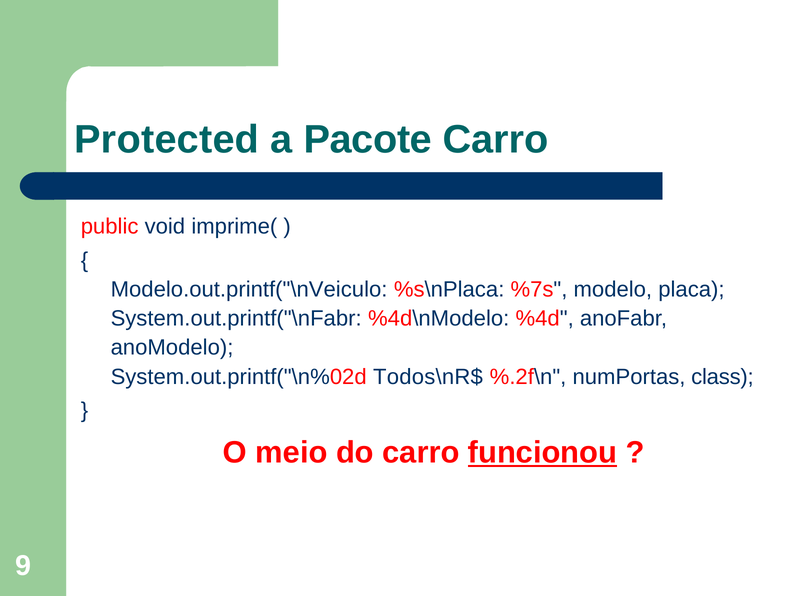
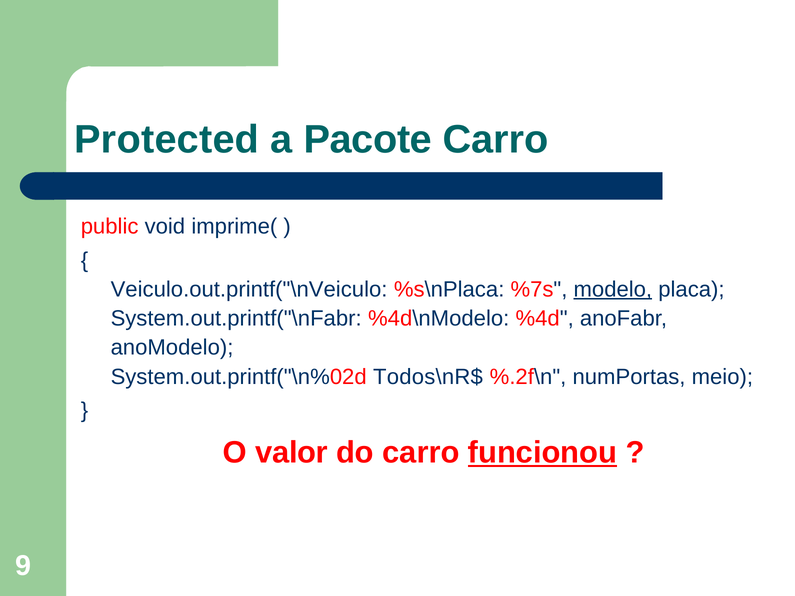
Modelo.out.printf("\nVeiculo: Modelo.out.printf("\nVeiculo -> Veiculo.out.printf("\nVeiculo
modelo underline: none -> present
class: class -> meio
meio: meio -> valor
